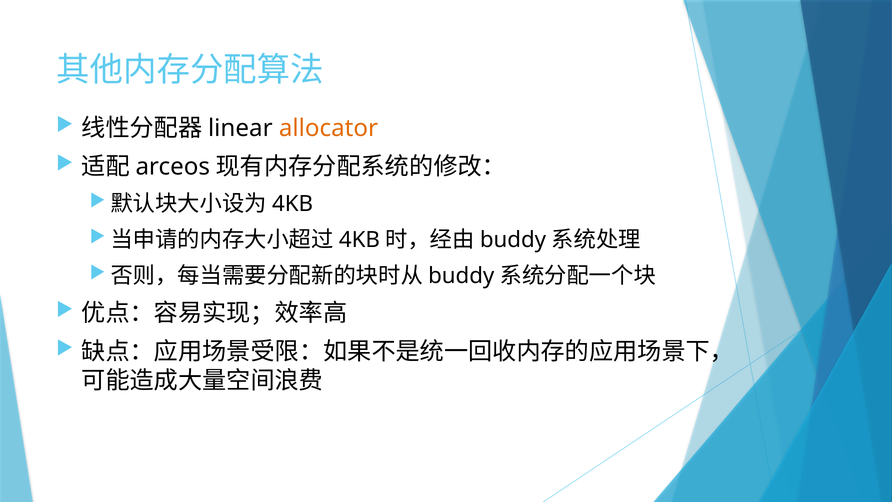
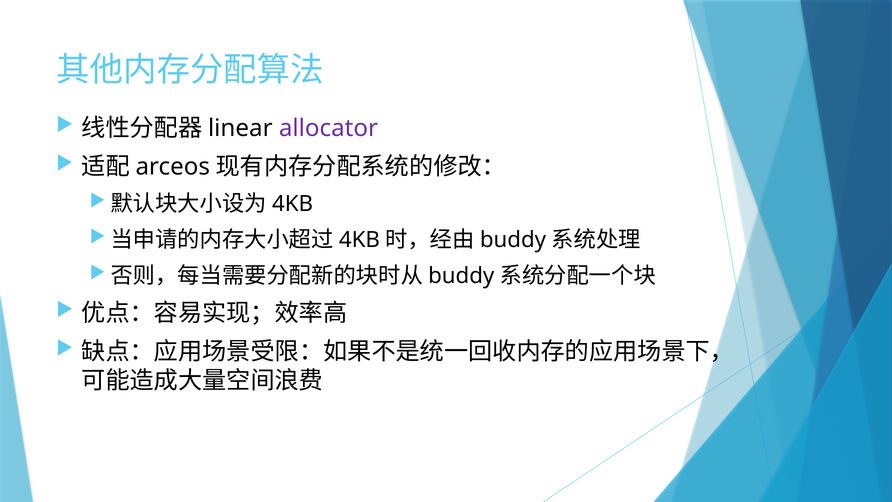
allocator colour: orange -> purple
